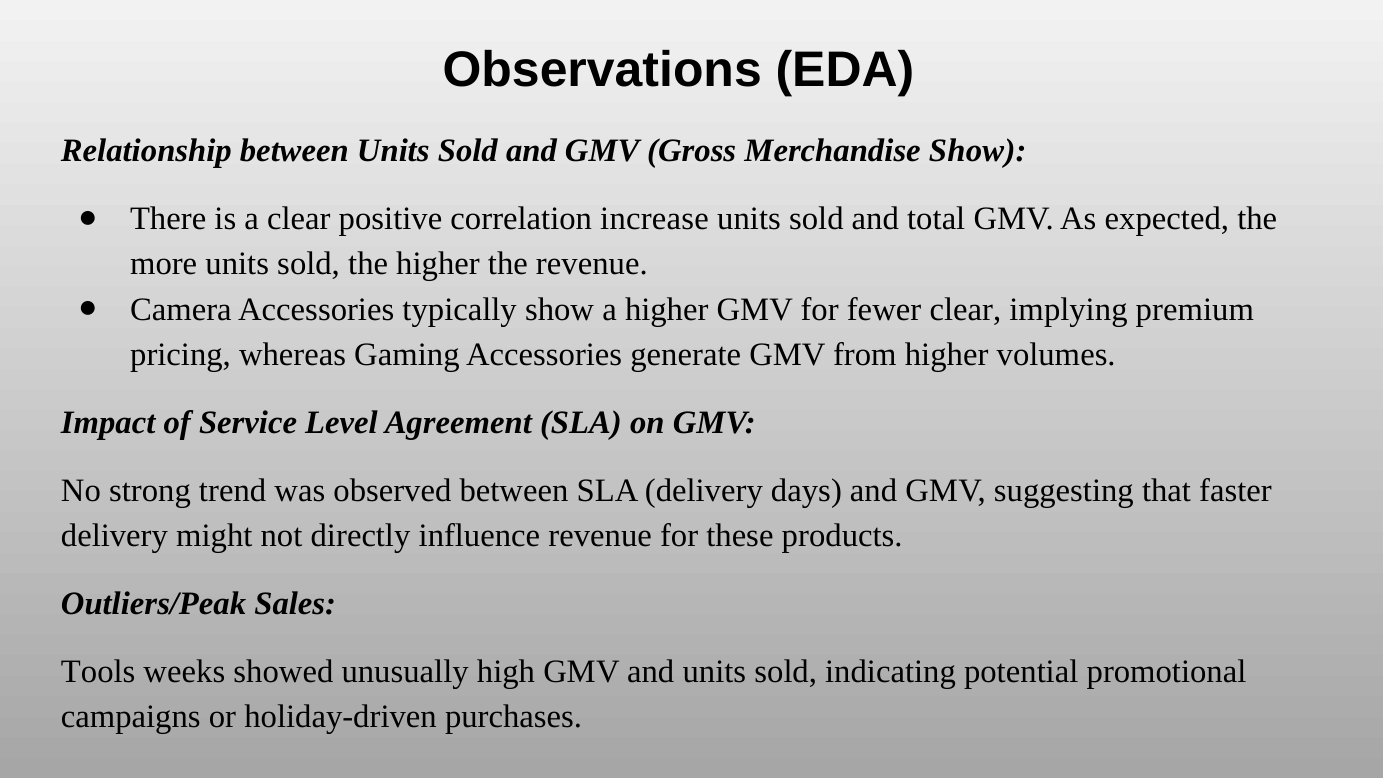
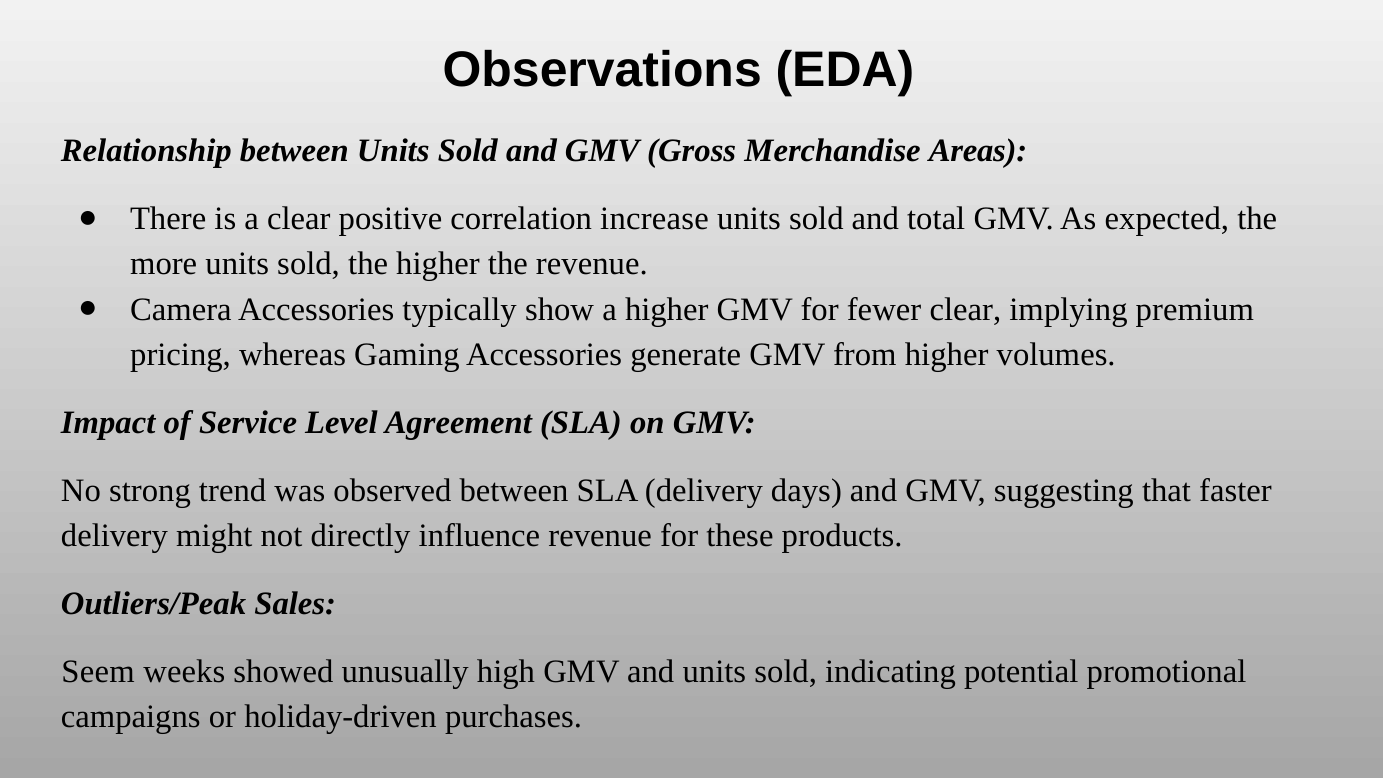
Merchandise Show: Show -> Areas
Tools: Tools -> Seem
